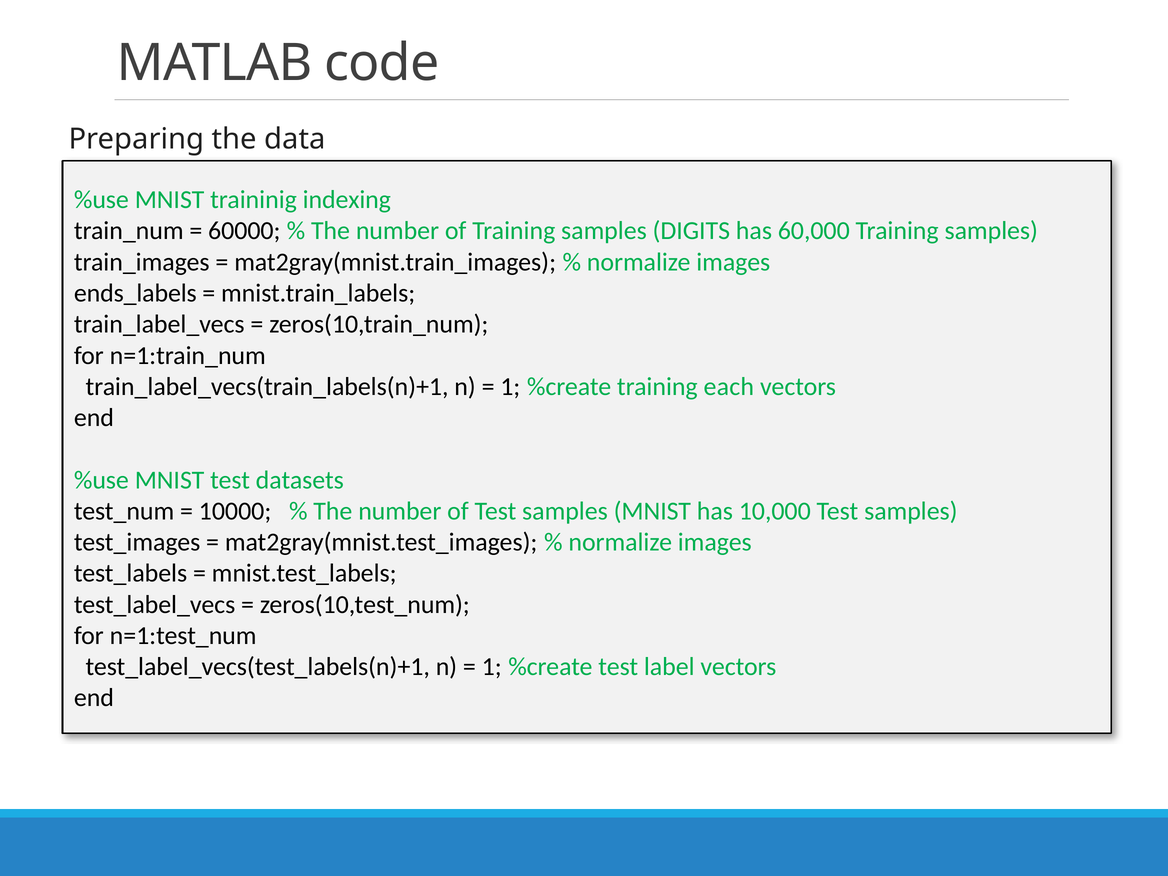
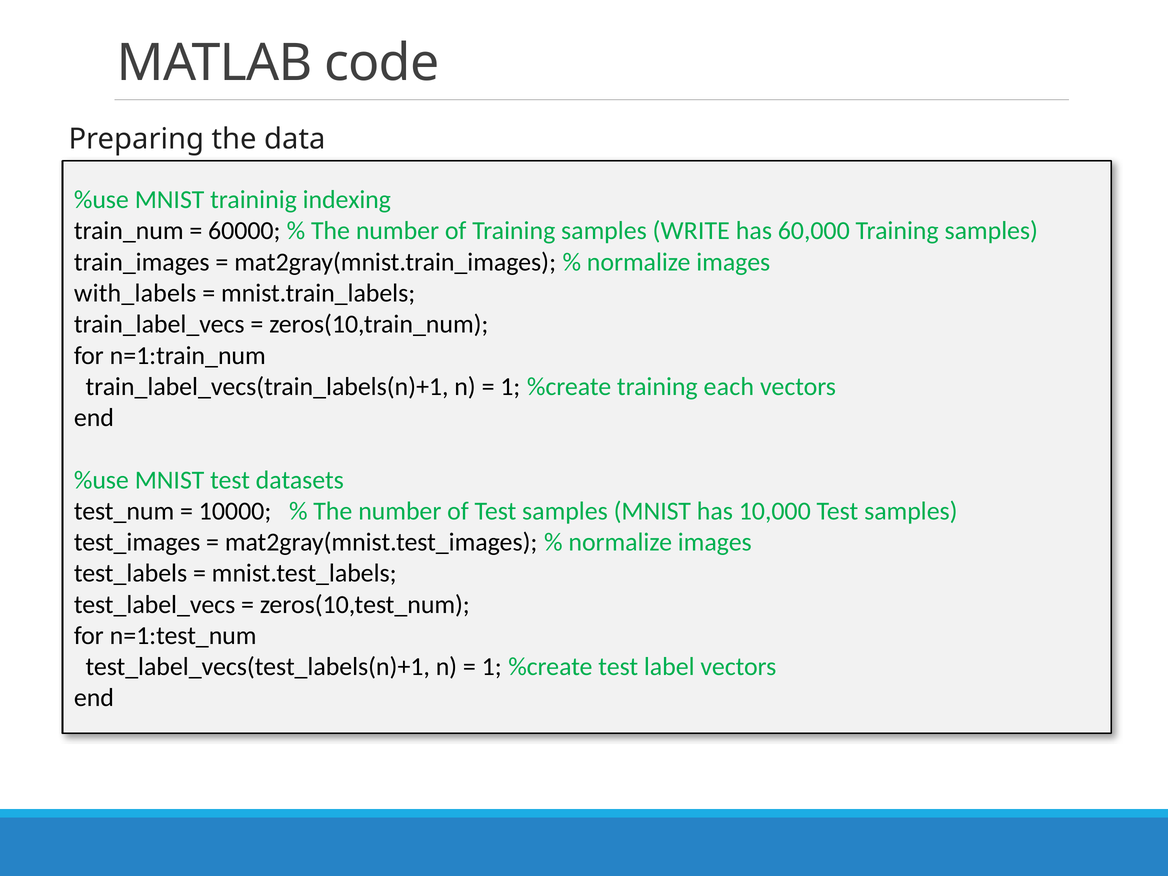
DIGITS: DIGITS -> WRITE
ends_labels: ends_labels -> with_labels
